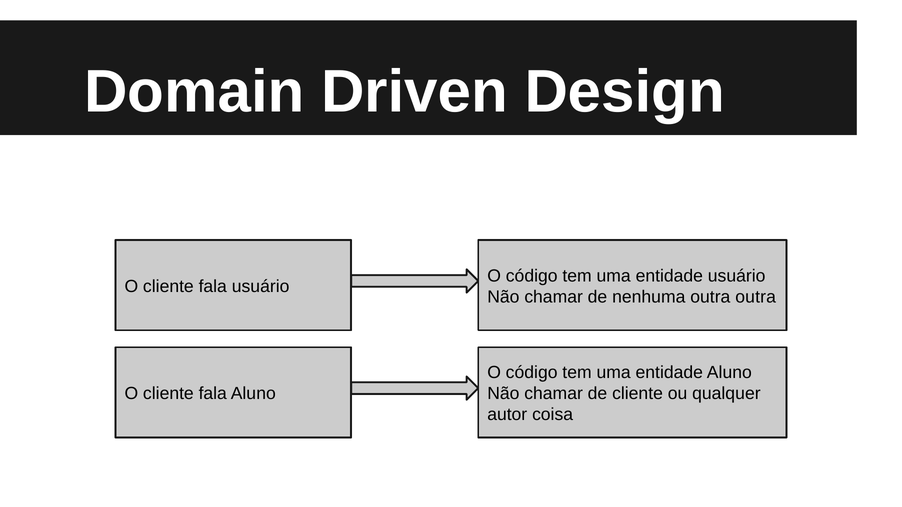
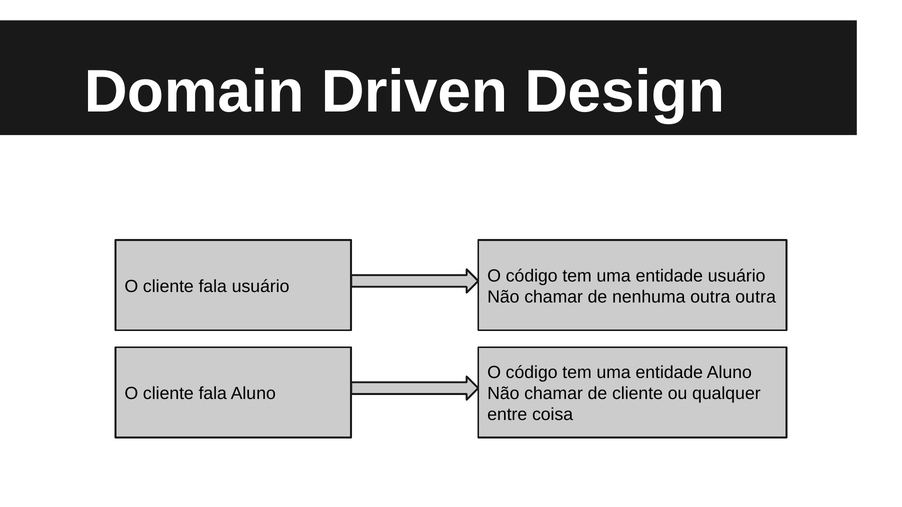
autor: autor -> entre
